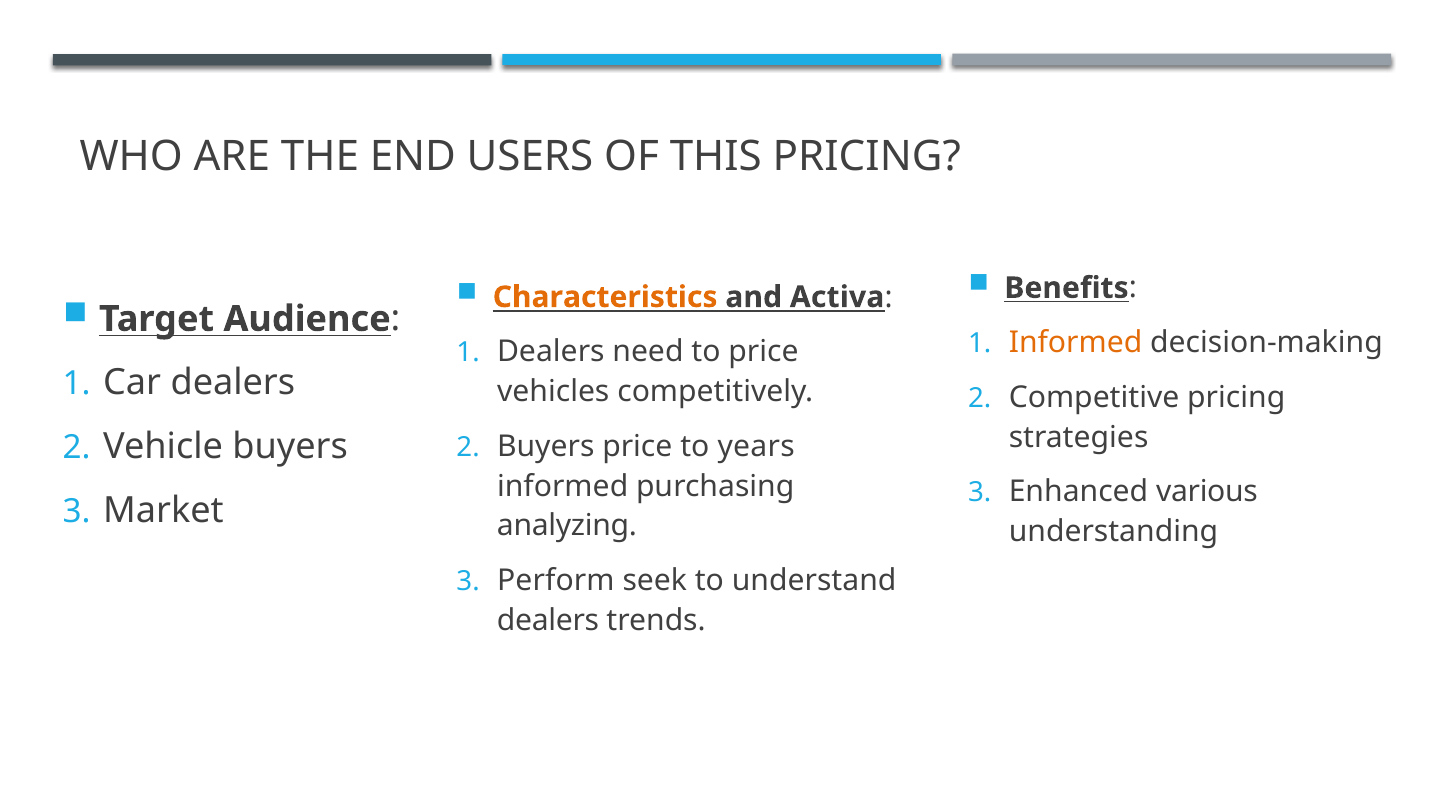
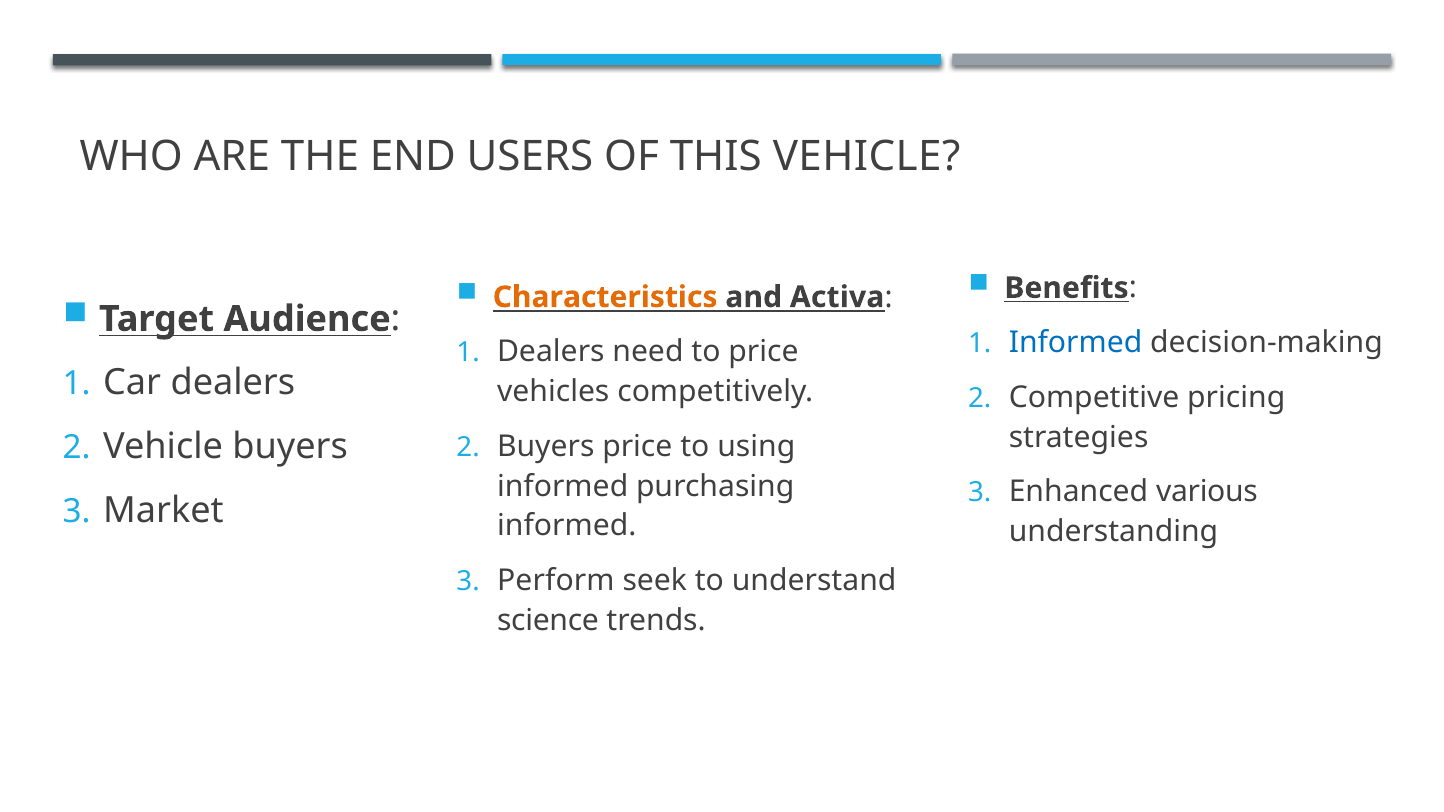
THIS PRICING: PRICING -> VEHICLE
Informed at (1076, 343) colour: orange -> blue
years: years -> using
analyzing at (567, 526): analyzing -> informed
dealers at (548, 621): dealers -> science
